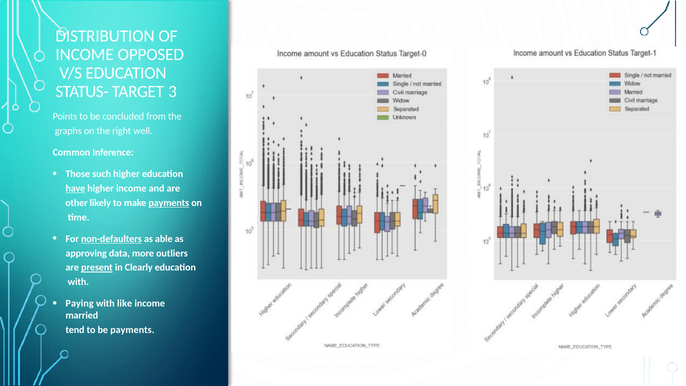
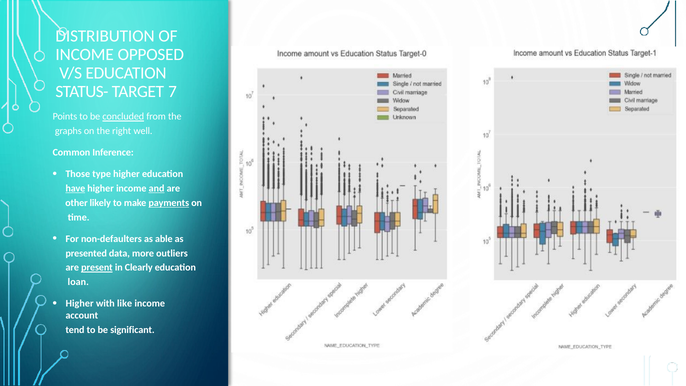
3: 3 -> 7
concluded underline: none -> present
such: such -> type
and underline: none -> present
non-defaulters underline: present -> none
approving: approving -> presented
with at (78, 282): with -> loan
Paying at (80, 303): Paying -> Higher
married: married -> account
be payments: payments -> significant
